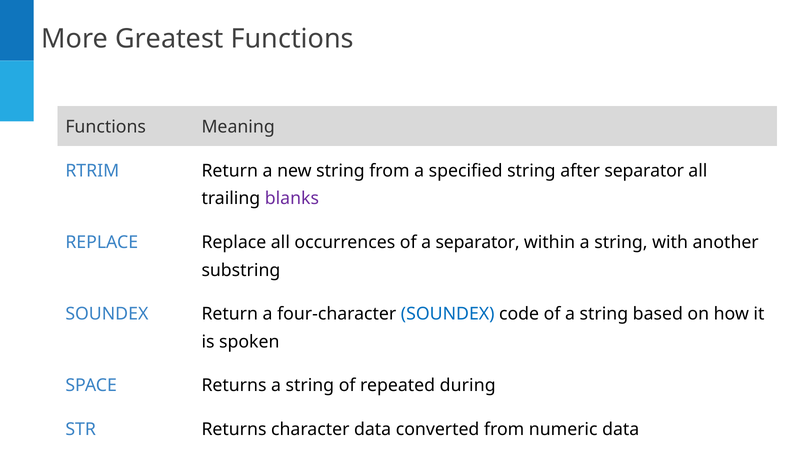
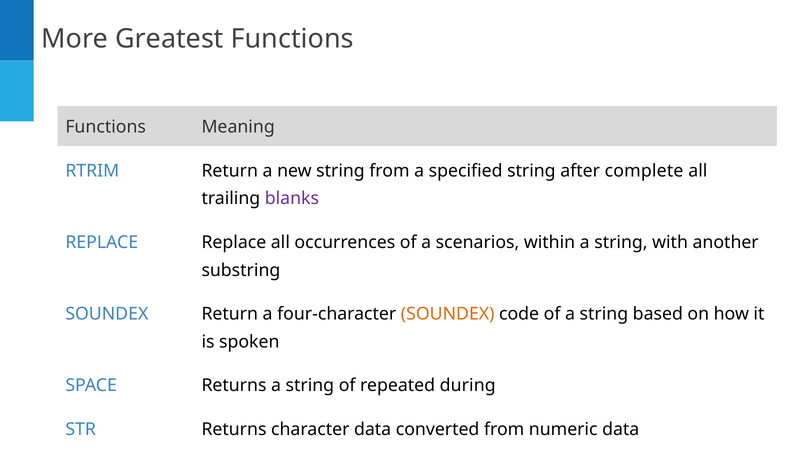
after separator: separator -> complete
a separator: separator -> scenarios
SOUNDEX at (448, 314) colour: blue -> orange
